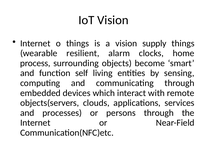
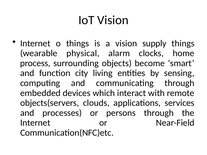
resilient: resilient -> physical
self: self -> city
